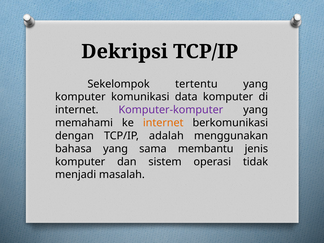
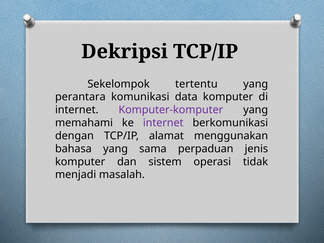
komputer at (80, 97): komputer -> perantara
internet at (163, 123) colour: orange -> purple
adalah: adalah -> alamat
membantu: membantu -> perpaduan
